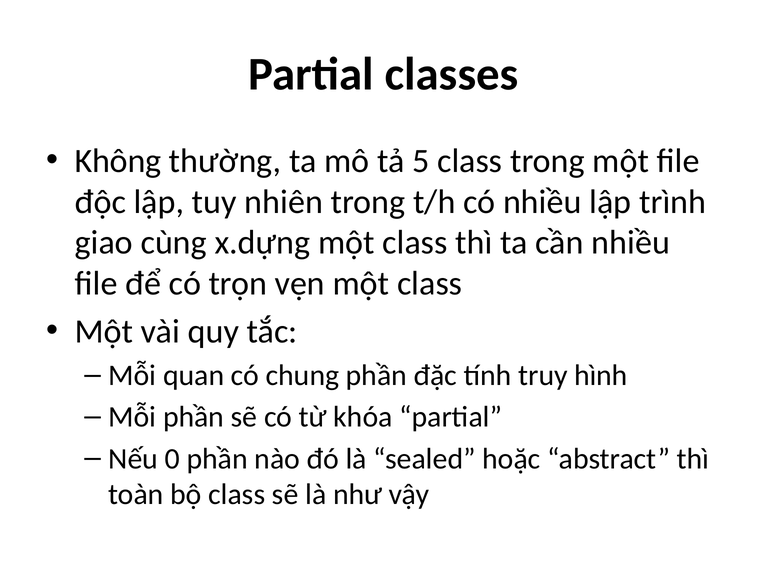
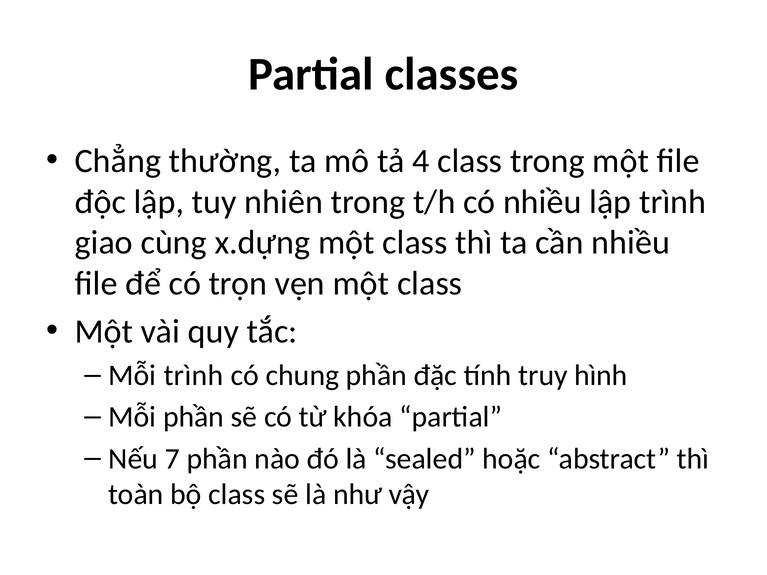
Không: Không -> Chẳng
5: 5 -> 4
Mỗi quan: quan -> trình
0: 0 -> 7
